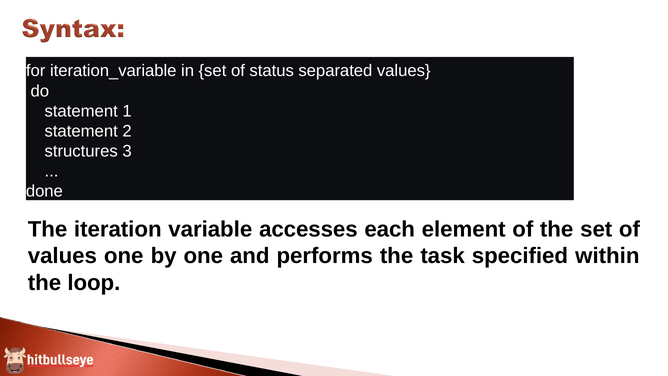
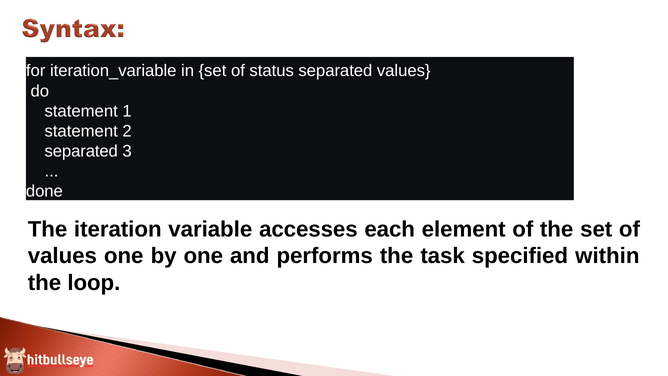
structures at (81, 151): structures -> separated
